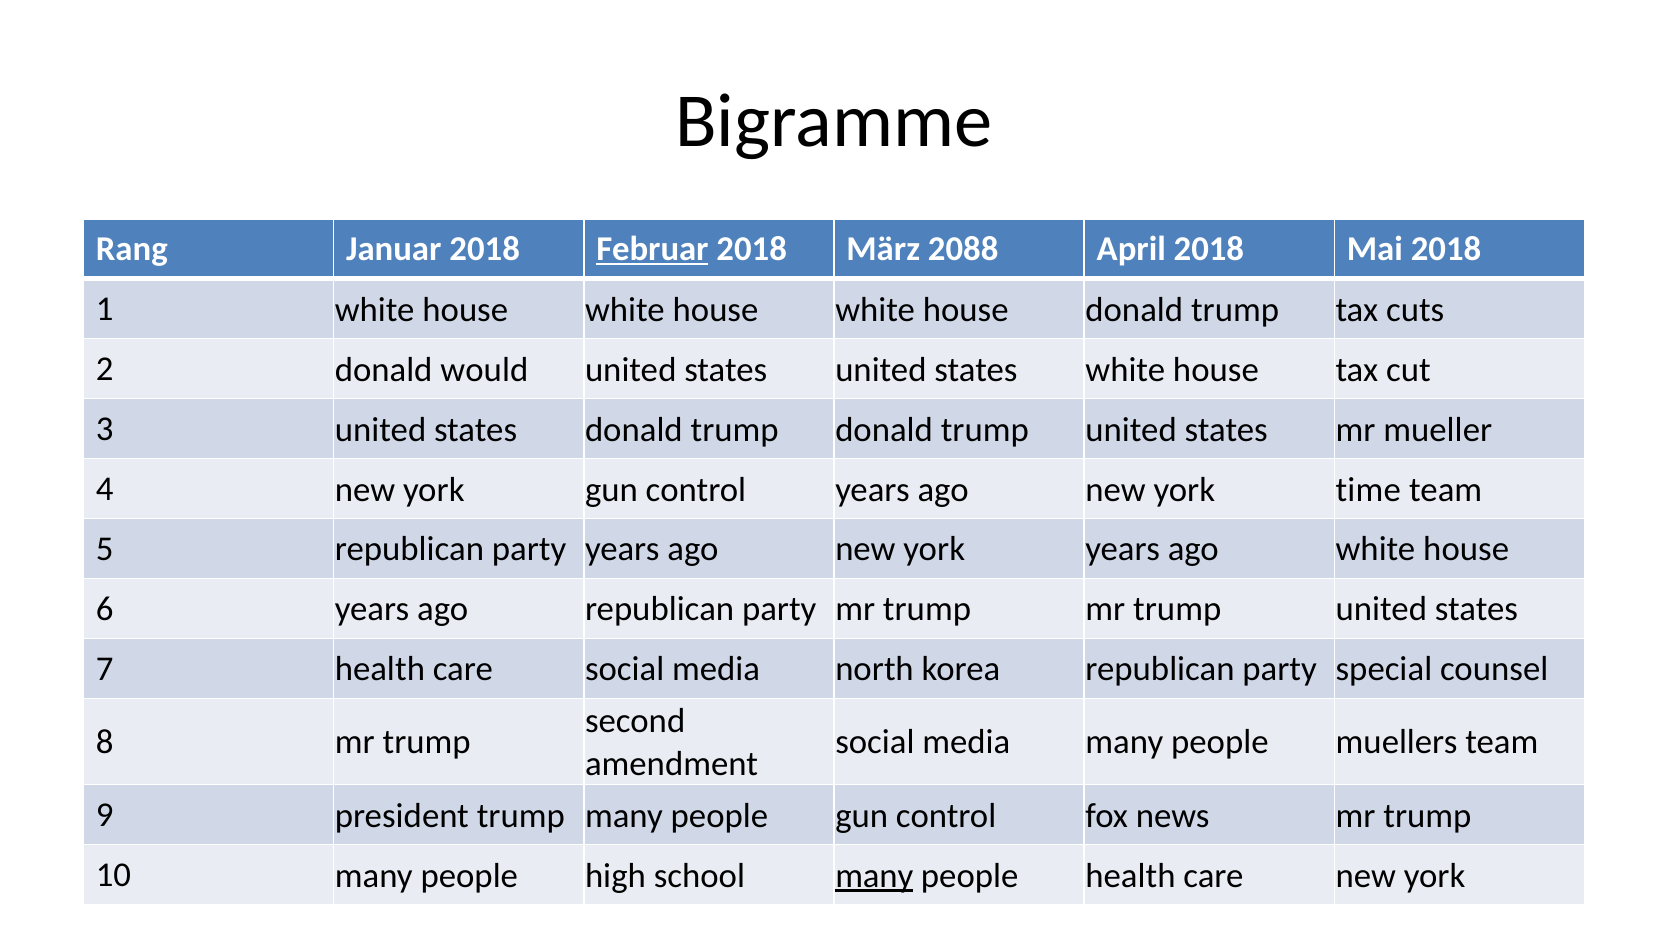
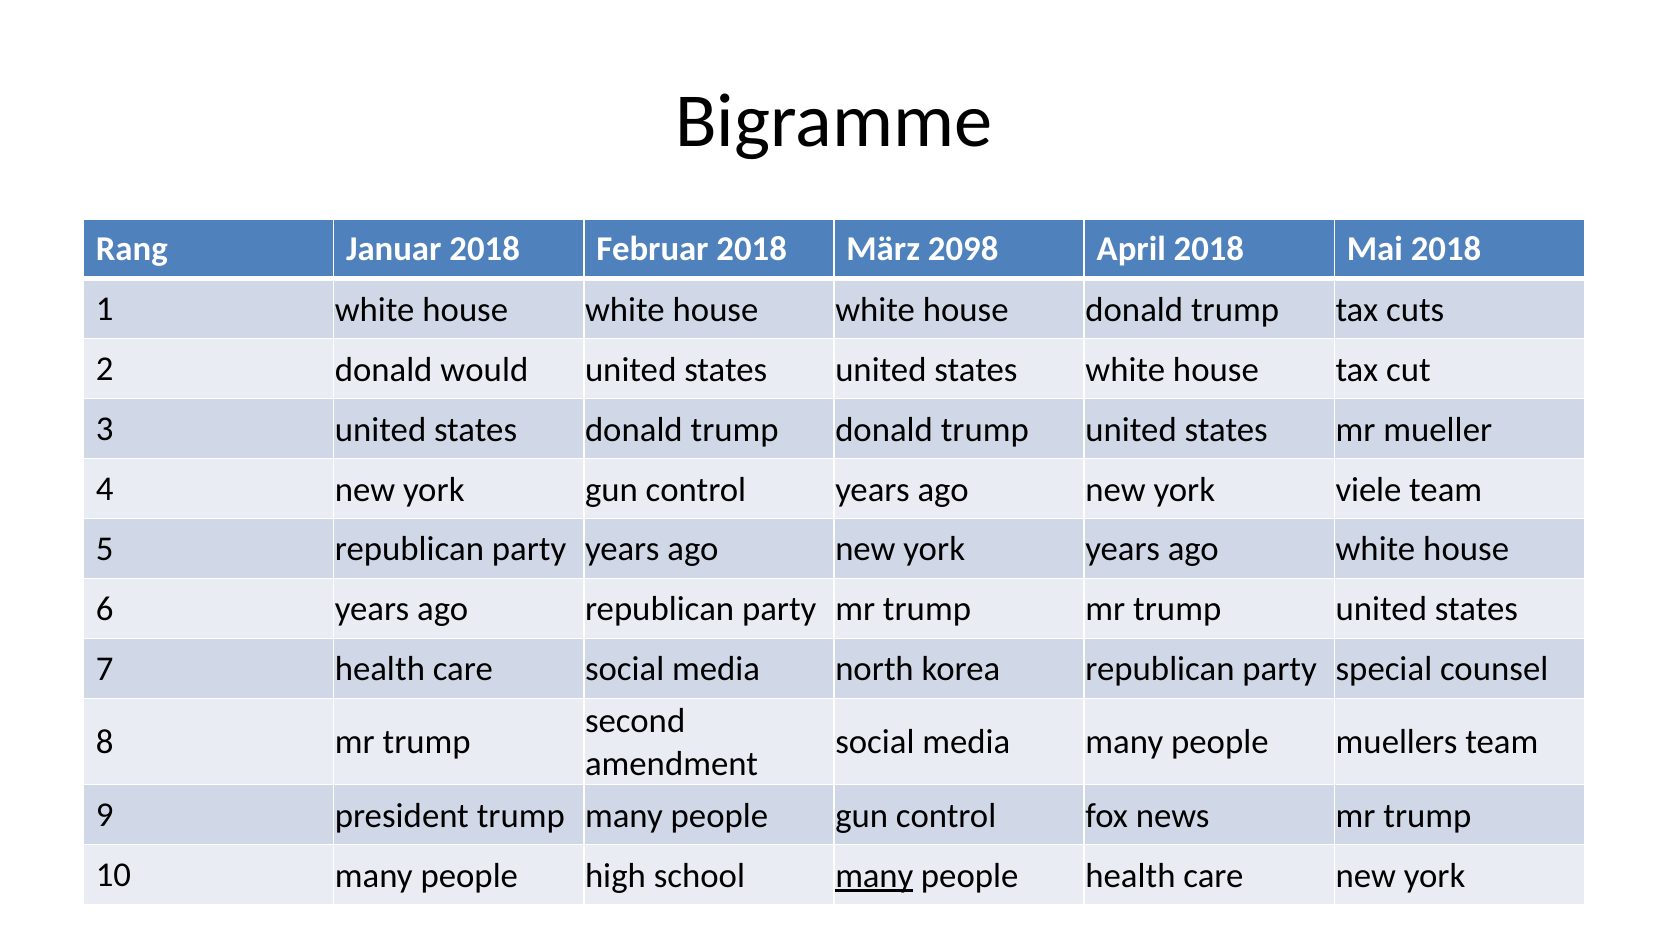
Februar underline: present -> none
2088: 2088 -> 2098
time: time -> viele
